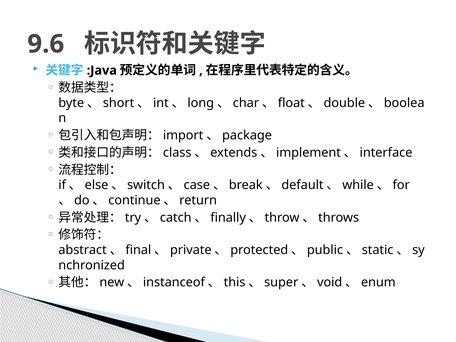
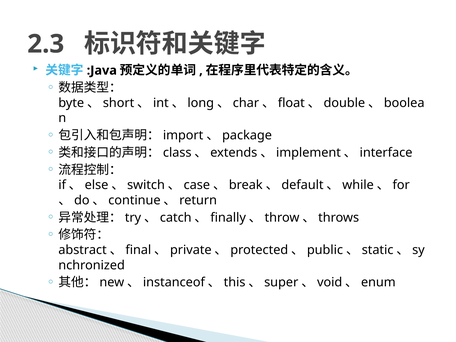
9.6: 9.6 -> 2.3
